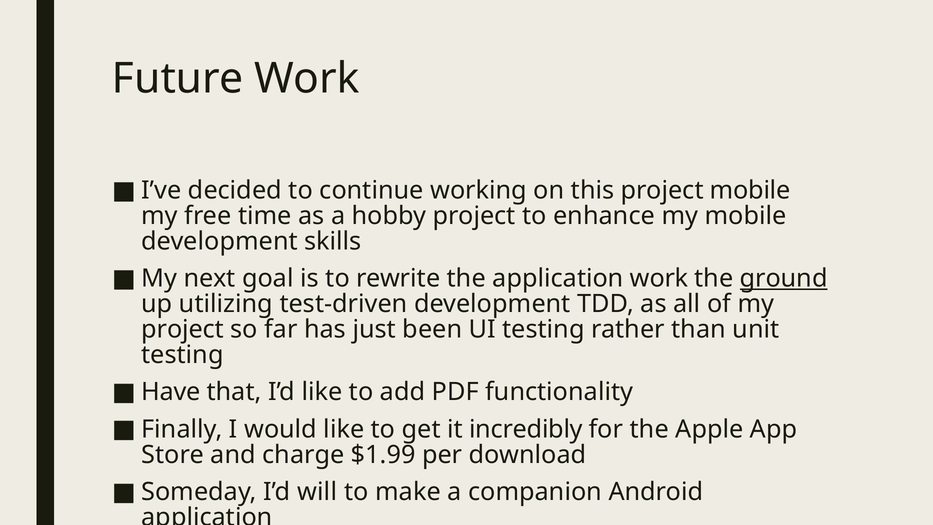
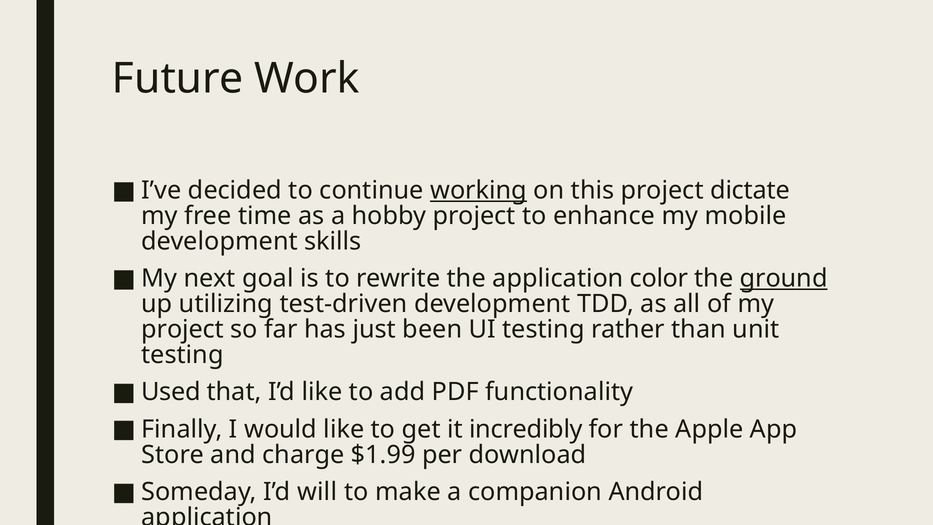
working underline: none -> present
project mobile: mobile -> dictate
application work: work -> color
Have: Have -> Used
